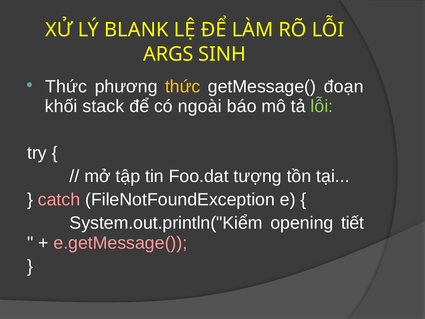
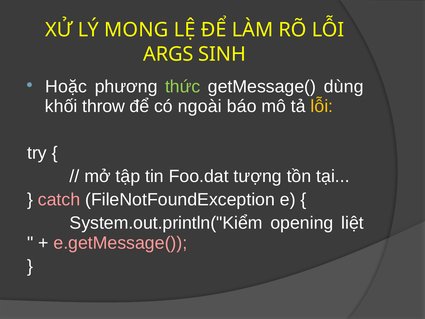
BLANK: BLANK -> MONG
Thức at (66, 87): Thức -> Hoặc
thức at (183, 87) colour: yellow -> light green
đoạn: đoạn -> dùng
stack: stack -> throw
lỗi at (322, 106) colour: light green -> yellow
tiết: tiết -> liệt
